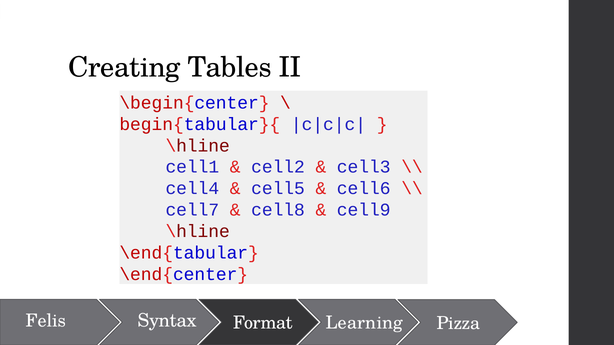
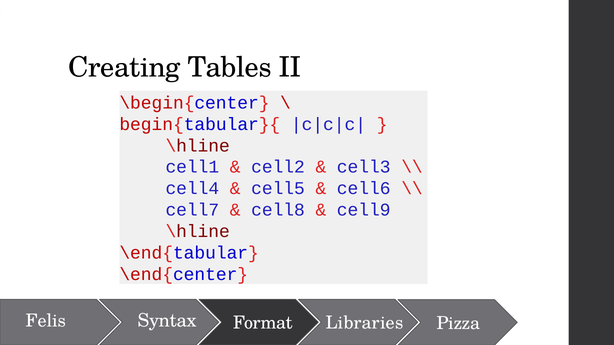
Learning: Learning -> Libraries
